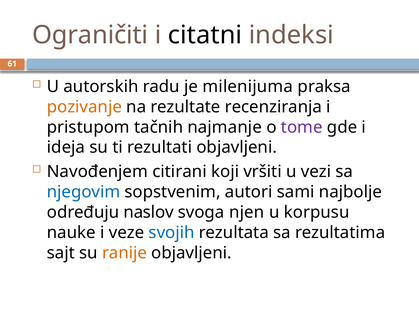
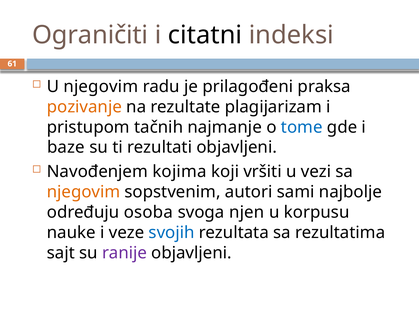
U autorskih: autorskih -> njegovim
milenijuma: milenijuma -> prilagođeni
recenziranja: recenziranja -> plagijarizam
tome colour: purple -> blue
ideja: ideja -> baze
citirani: citirani -> kojima
njegovim at (84, 192) colour: blue -> orange
naslov: naslov -> osoba
ranije colour: orange -> purple
